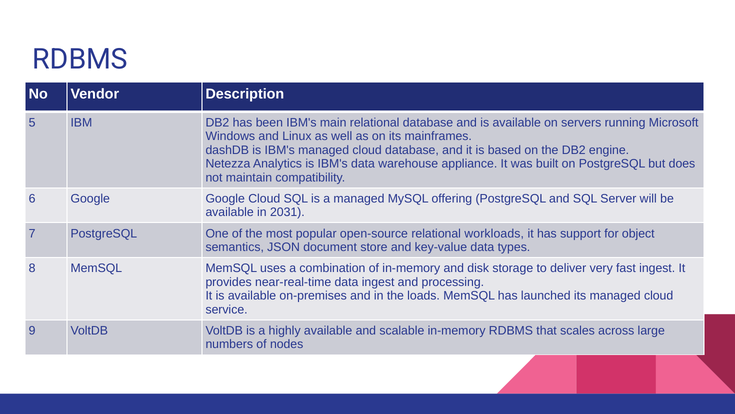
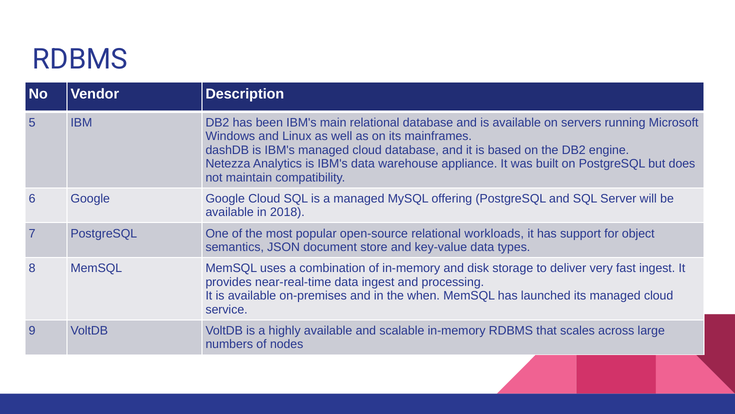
2031: 2031 -> 2018
loads: loads -> when
